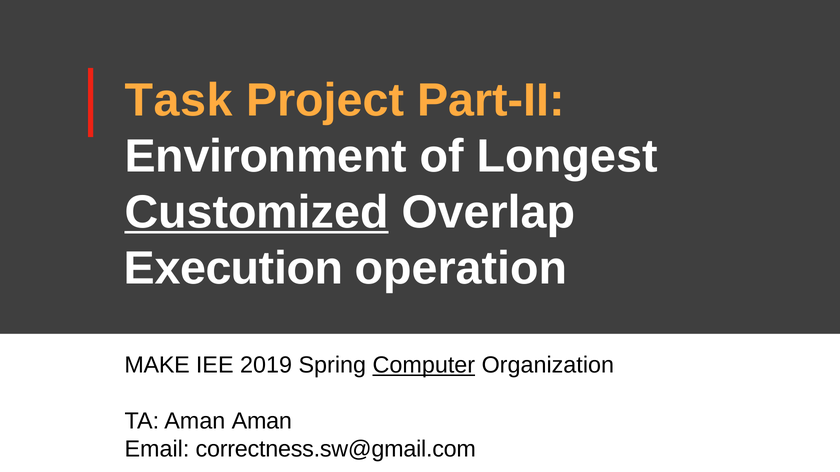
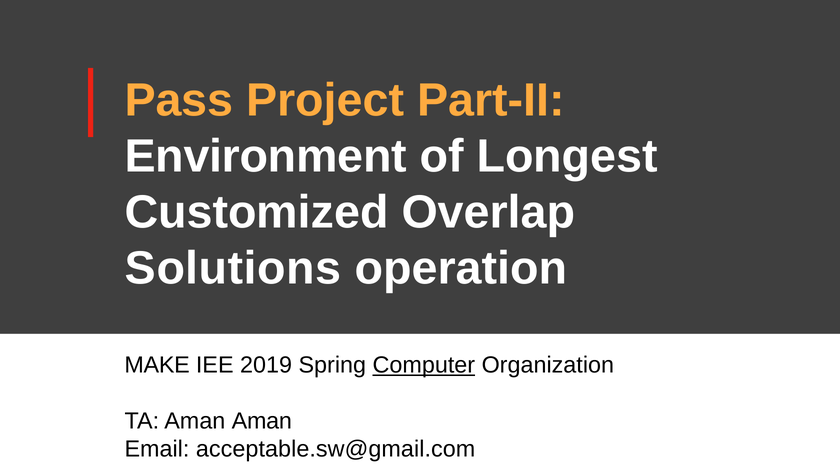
Task: Task -> Pass
Customized underline: present -> none
Execution: Execution -> Solutions
correctness.sw@gmail.com: correctness.sw@gmail.com -> acceptable.sw@gmail.com
